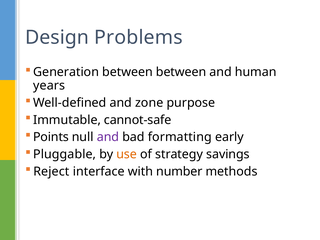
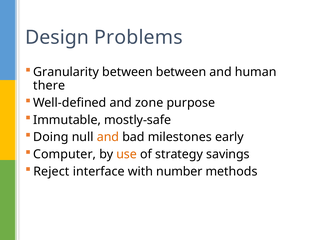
Generation: Generation -> Granularity
years: years -> there
cannot-safe: cannot-safe -> mostly-safe
Points: Points -> Doing
and at (108, 137) colour: purple -> orange
formatting: formatting -> milestones
Pluggable: Pluggable -> Computer
